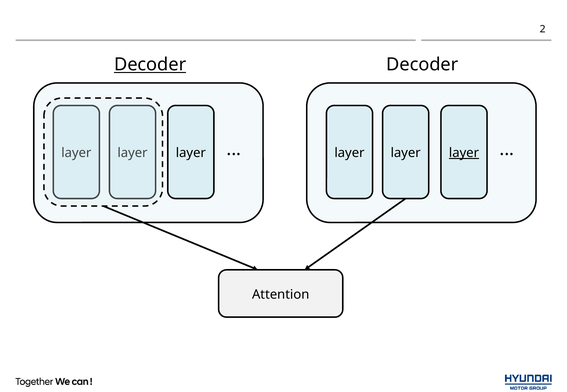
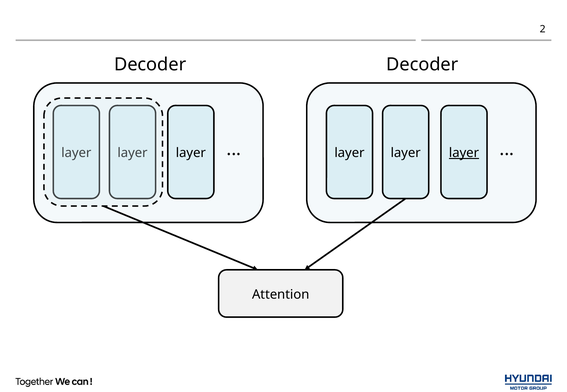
Decoder at (150, 65) underline: present -> none
